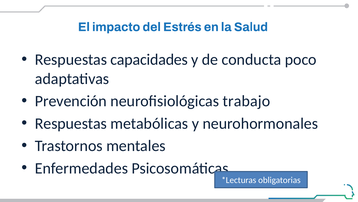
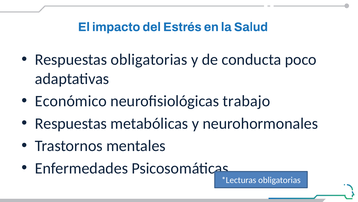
Respuestas capacidades: capacidades -> obligatorias
Prevención: Prevención -> Económico
